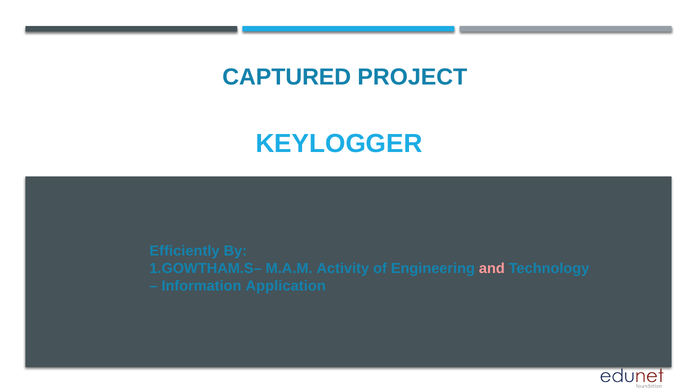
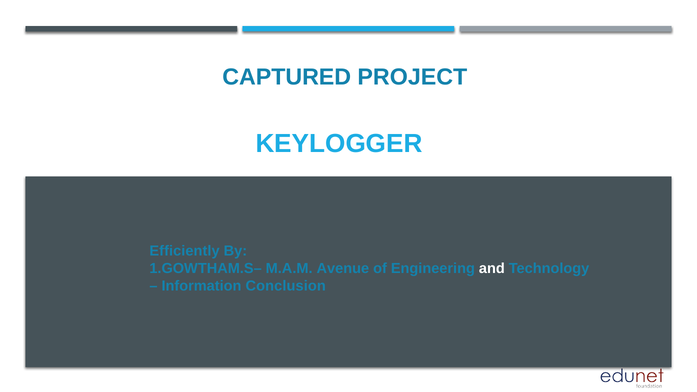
Activity: Activity -> Avenue
and colour: pink -> white
Application: Application -> Conclusion
